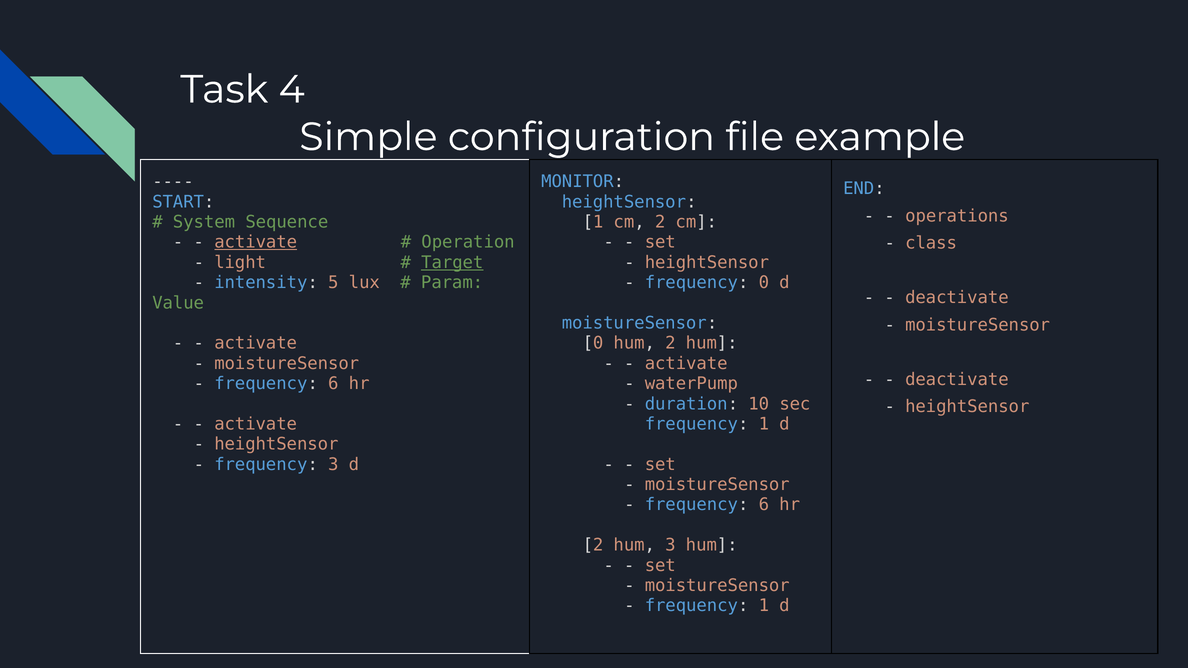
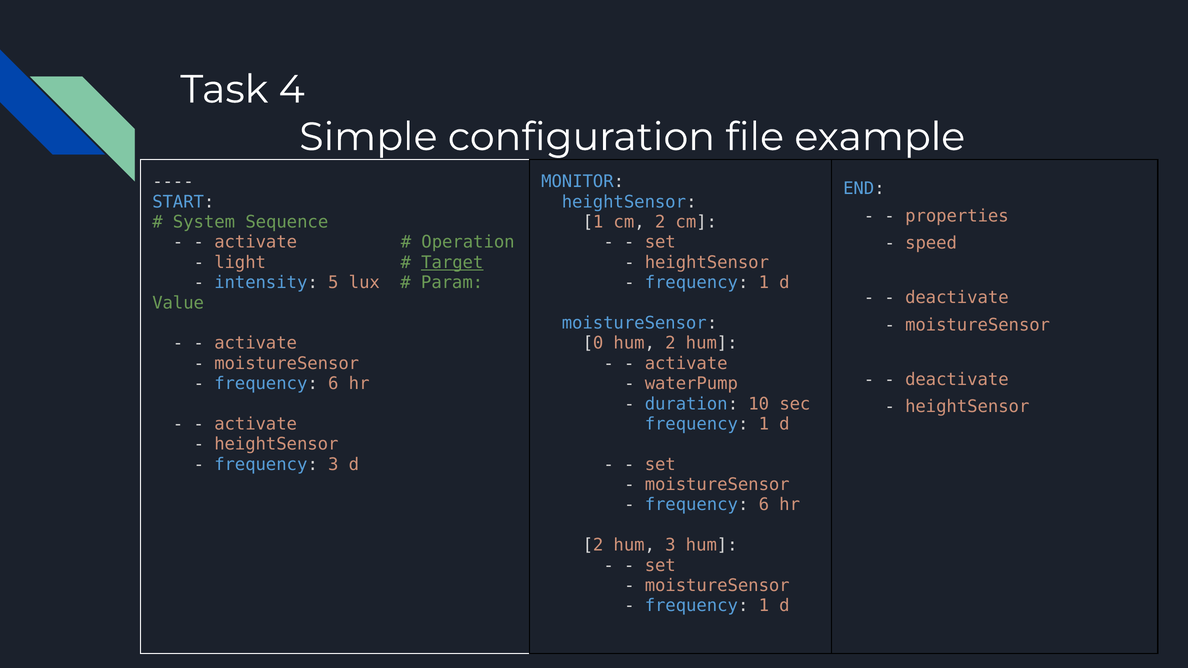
operations: operations -> properties
activate at (256, 242) underline: present -> none
class: class -> speed
0 at (764, 283): 0 -> 1
